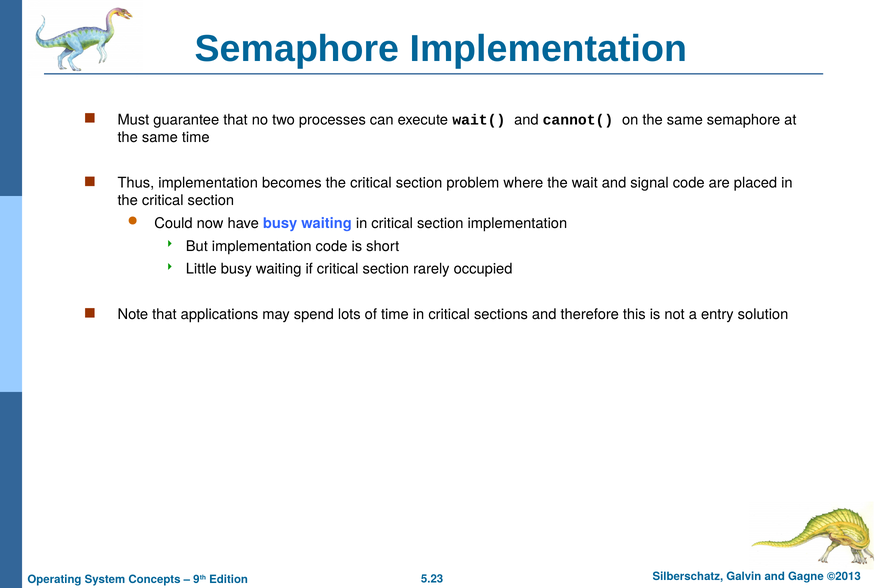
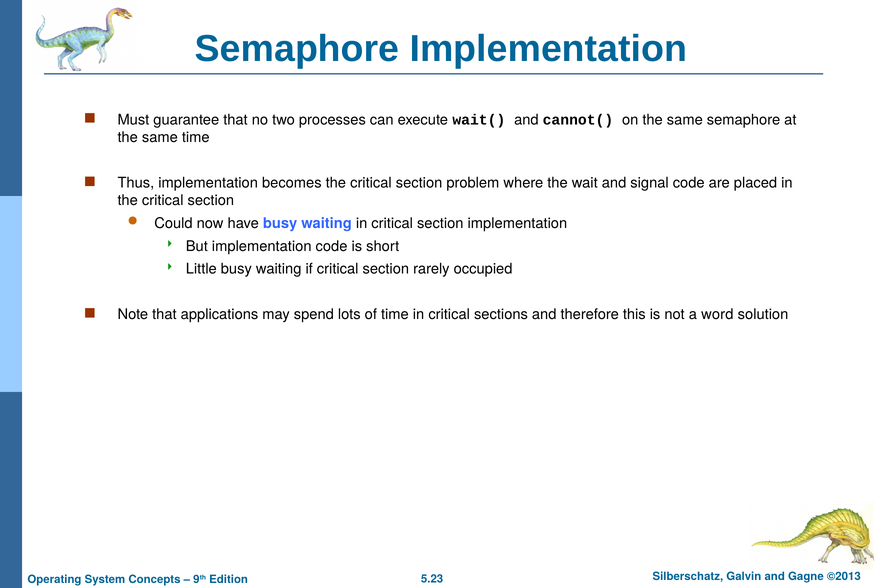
entry: entry -> word
